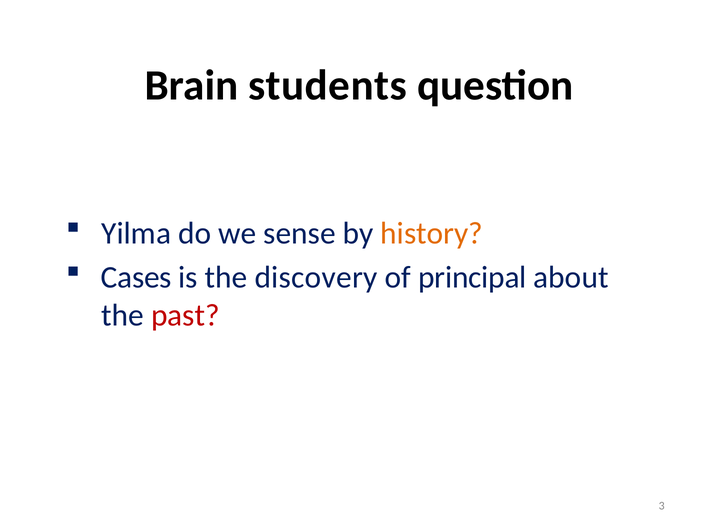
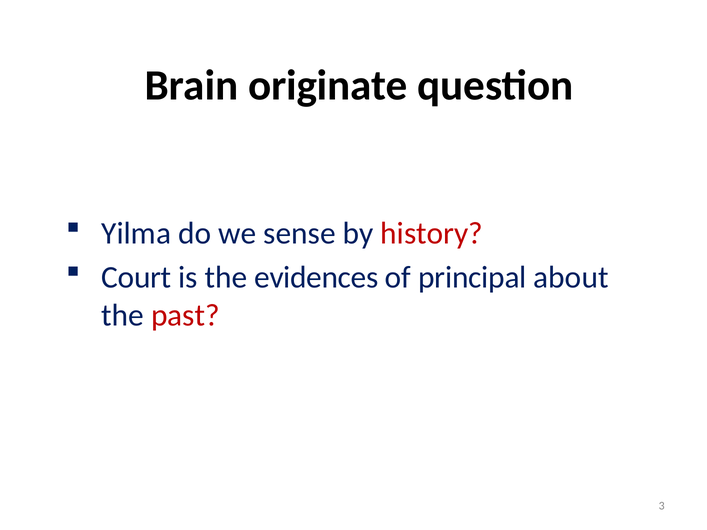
students: students -> originate
history colour: orange -> red
Cases: Cases -> Court
discovery: discovery -> evidences
